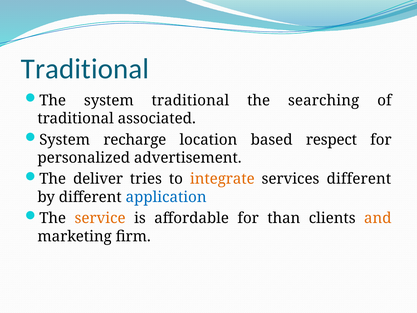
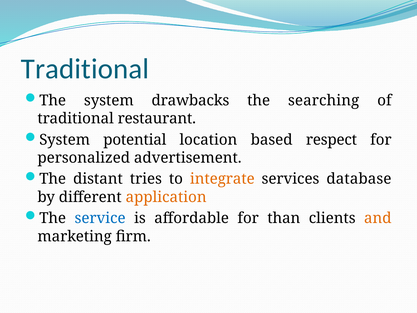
system traditional: traditional -> drawbacks
associated: associated -> restaurant
recharge: recharge -> potential
deliver: deliver -> distant
services different: different -> database
application colour: blue -> orange
service colour: orange -> blue
